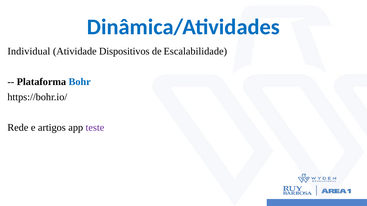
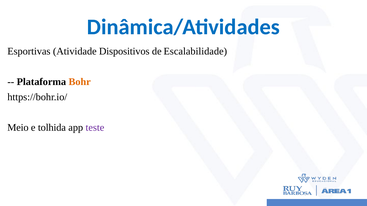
Individual: Individual -> Esportivas
Bohr colour: blue -> orange
Rede: Rede -> Meio
artigos: artigos -> tolhida
